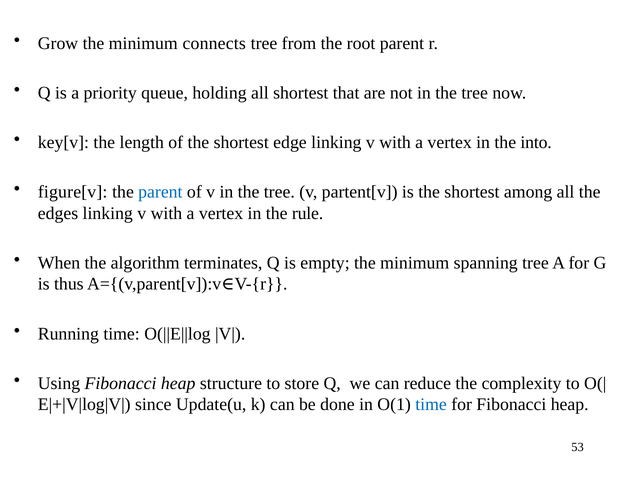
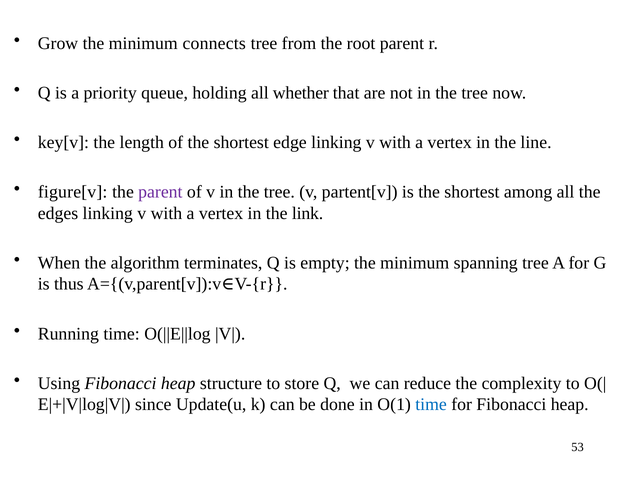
all shortest: shortest -> whether
into: into -> line
parent at (160, 192) colour: blue -> purple
rule: rule -> link
